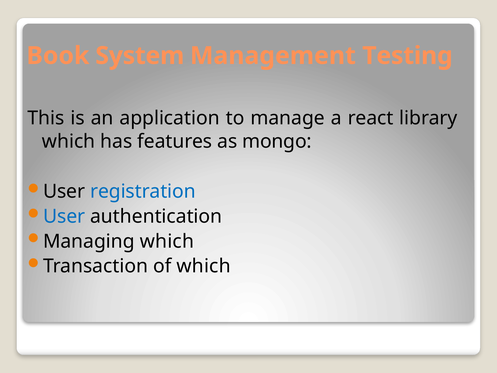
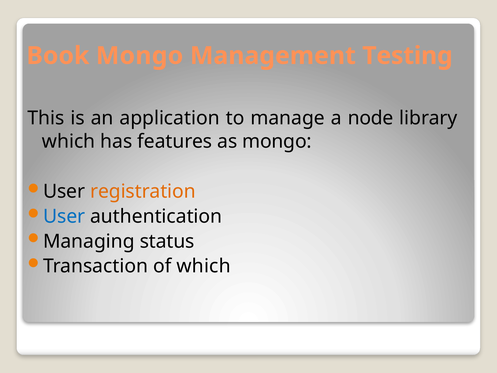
Book System: System -> Mongo
react: react -> node
registration colour: blue -> orange
Managing which: which -> status
